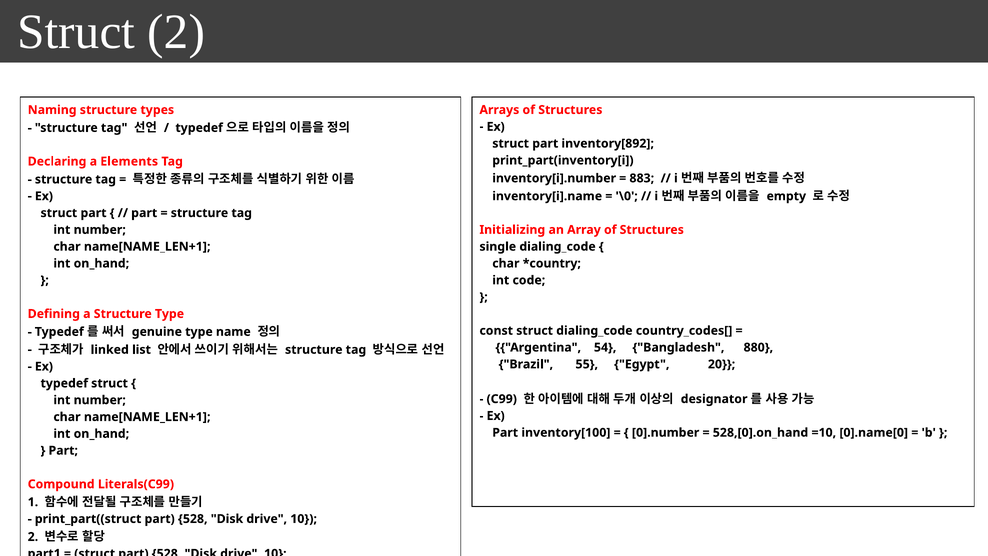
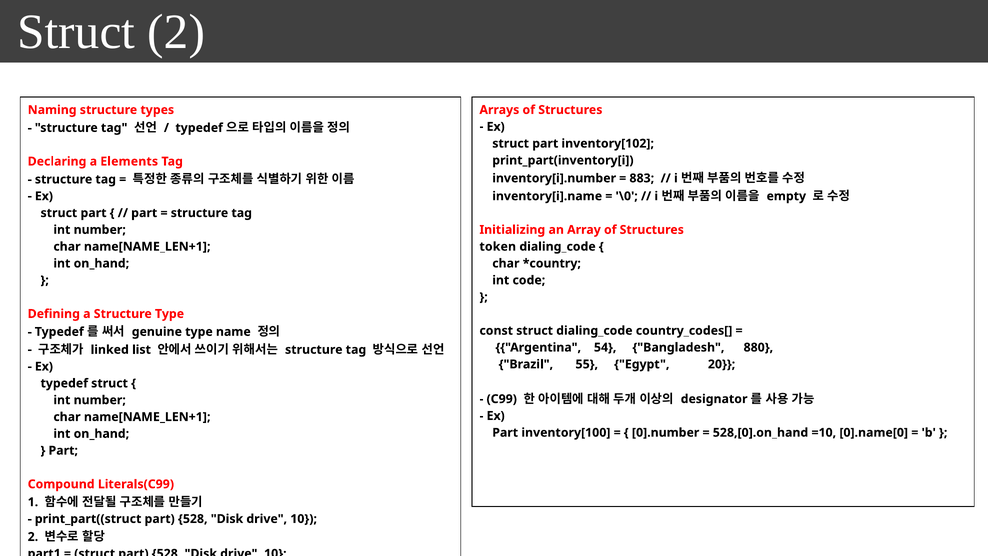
inventory[892: inventory[892 -> inventory[102
single: single -> token
